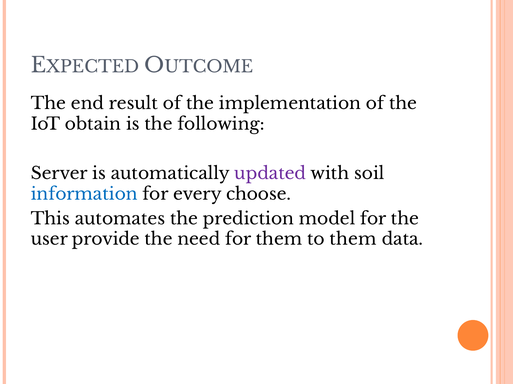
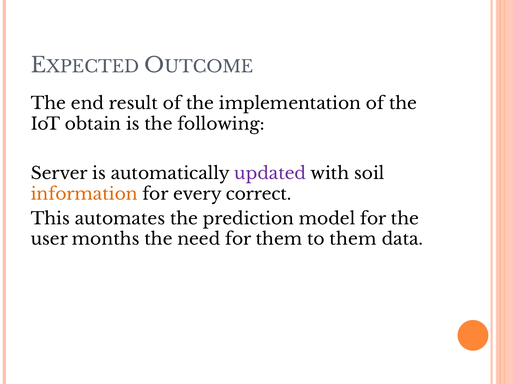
information colour: blue -> orange
choose: choose -> correct
provide: provide -> months
